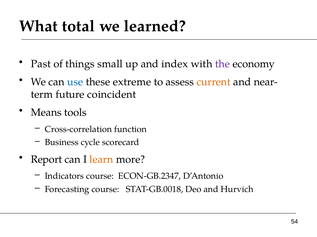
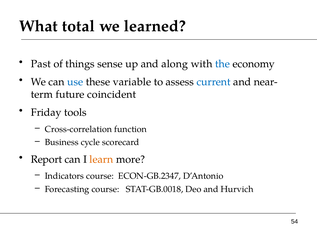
small: small -> sense
index: index -> along
the colour: purple -> blue
extreme: extreme -> variable
current colour: orange -> blue
Means: Means -> Friday
